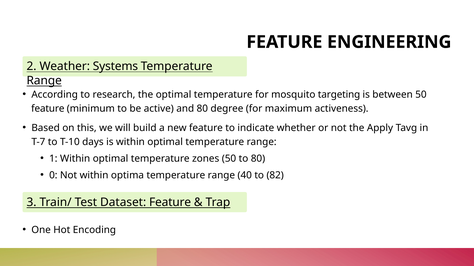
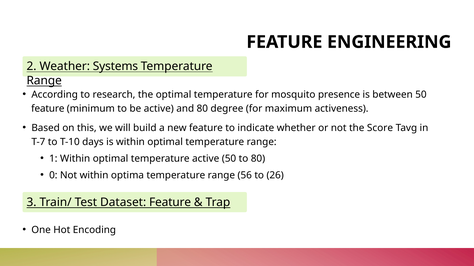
targeting: targeting -> presence
Apply: Apply -> Score
temperature zones: zones -> active
40: 40 -> 56
82: 82 -> 26
